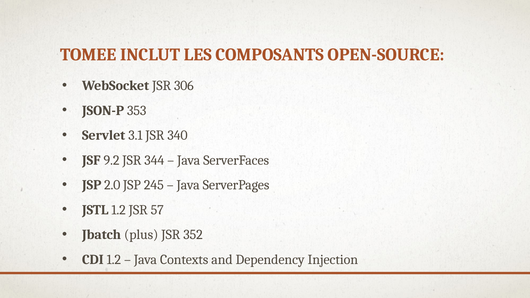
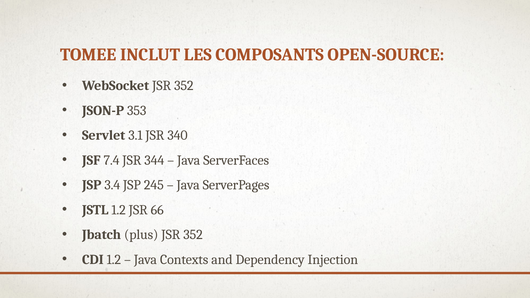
WebSocket JSR 306: 306 -> 352
9.2: 9.2 -> 7.4
2.0: 2.0 -> 3.4
57: 57 -> 66
